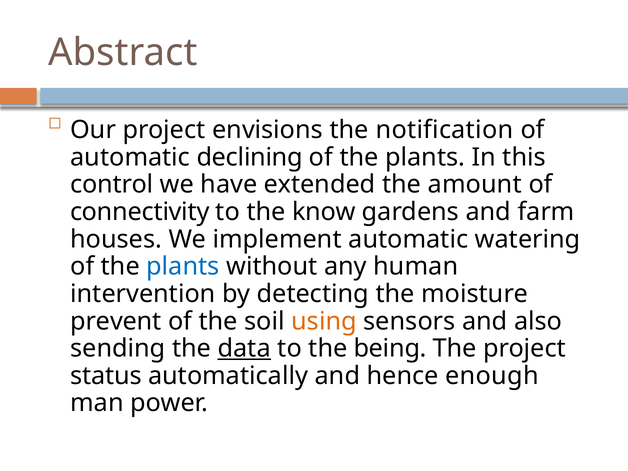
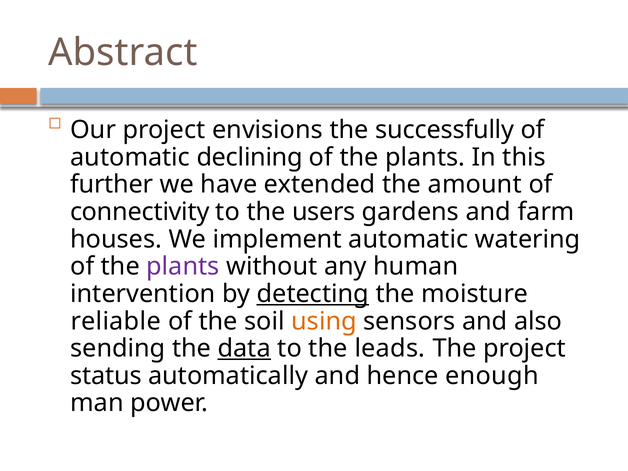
notification: notification -> successfully
control: control -> further
know: know -> users
plants at (183, 267) colour: blue -> purple
detecting underline: none -> present
prevent: prevent -> reliable
being: being -> leads
